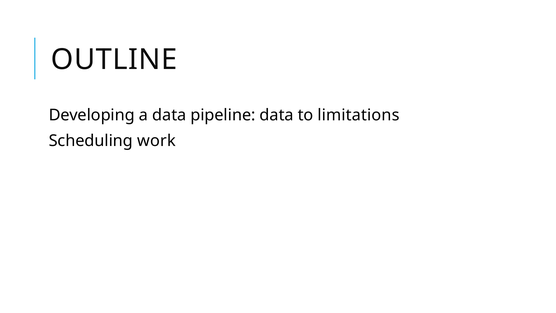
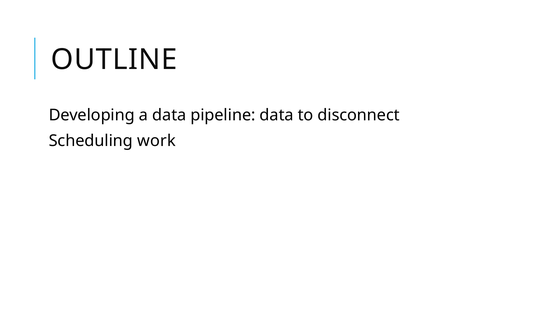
limitations: limitations -> disconnect
